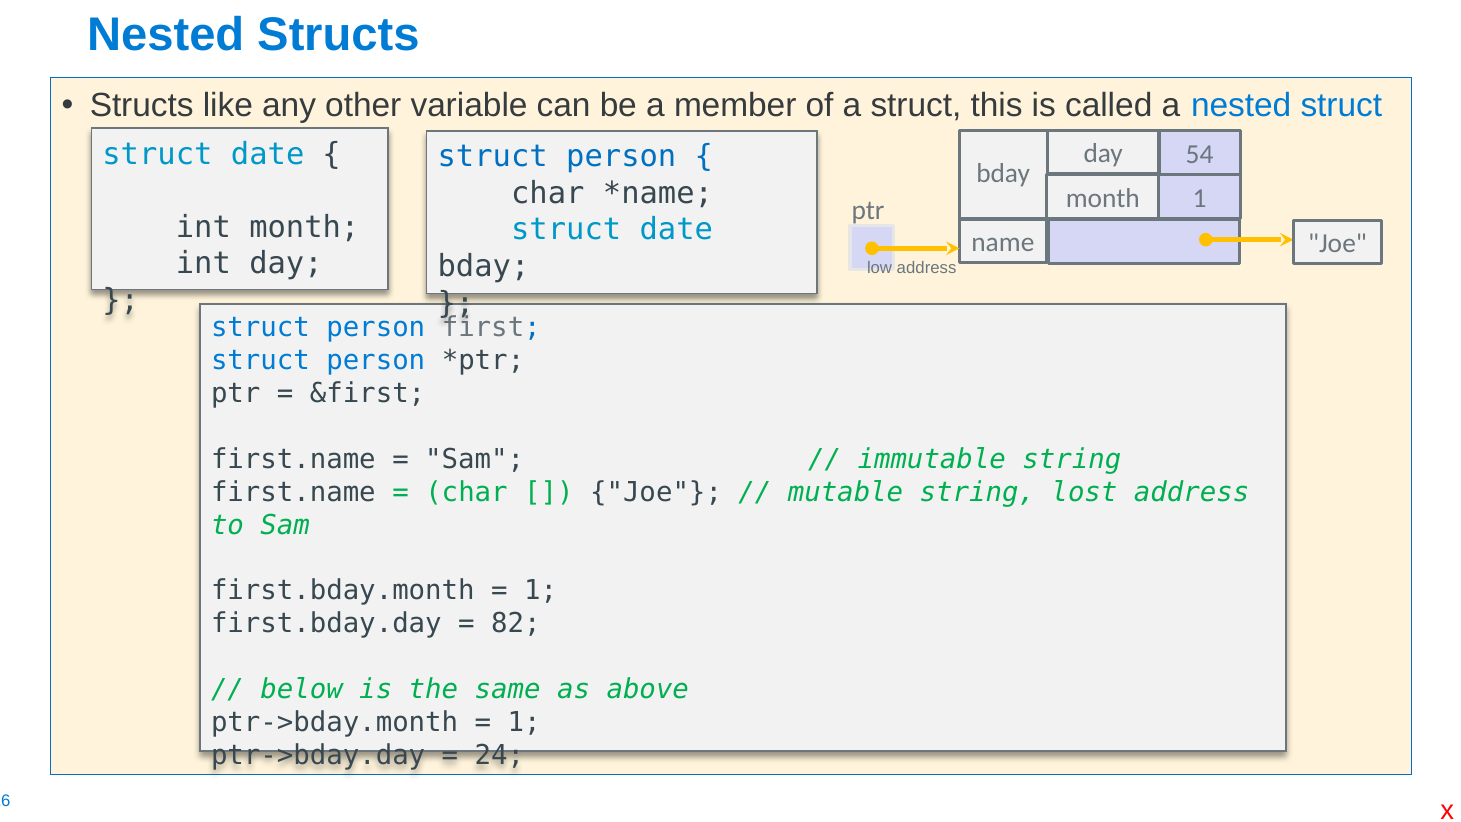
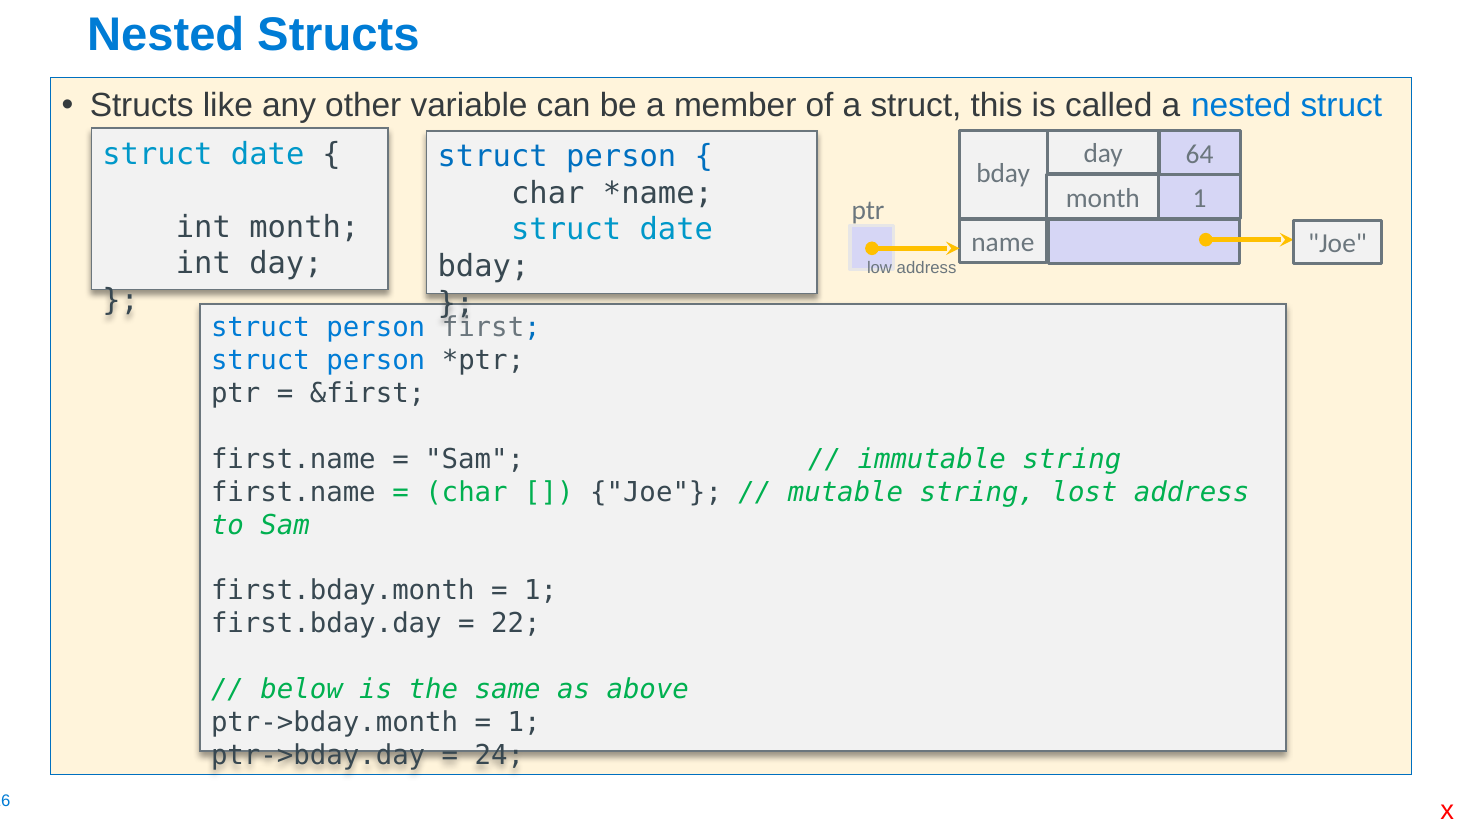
54: 54 -> 64
82: 82 -> 22
